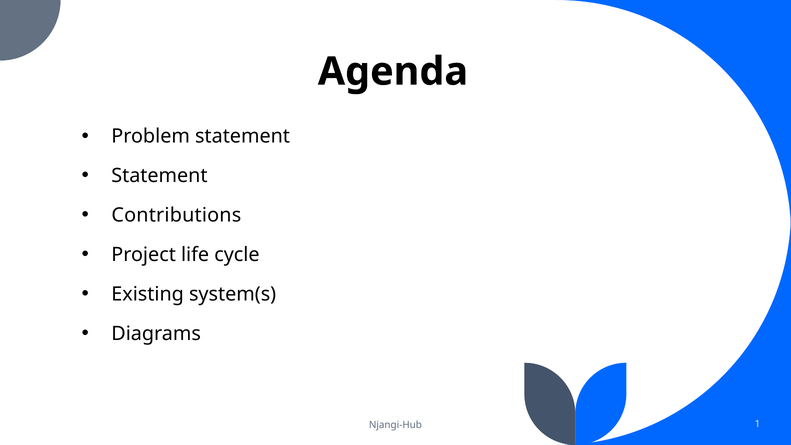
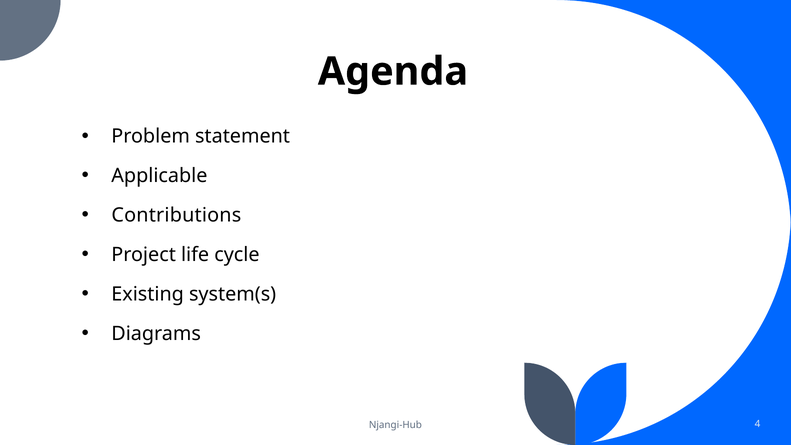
Statement at (159, 176): Statement -> Applicable
1: 1 -> 4
